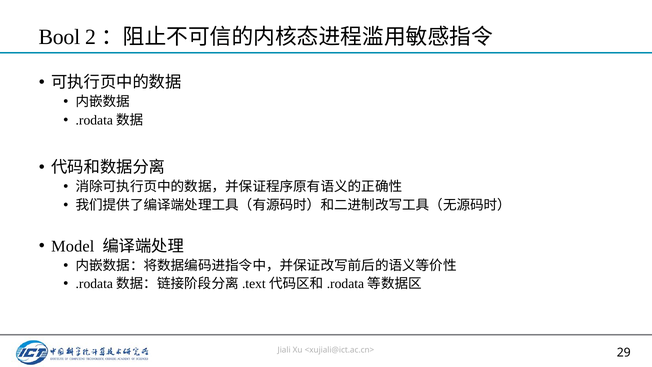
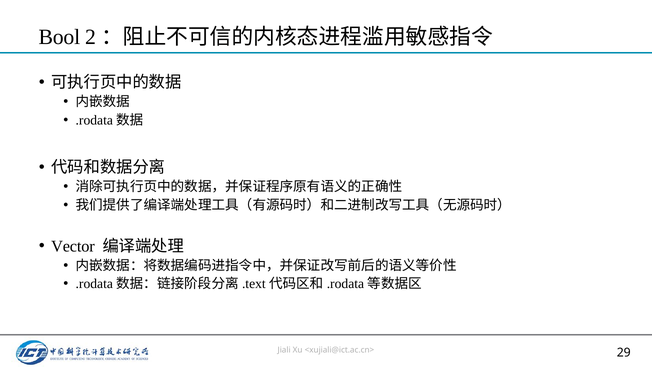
Model: Model -> Vector
